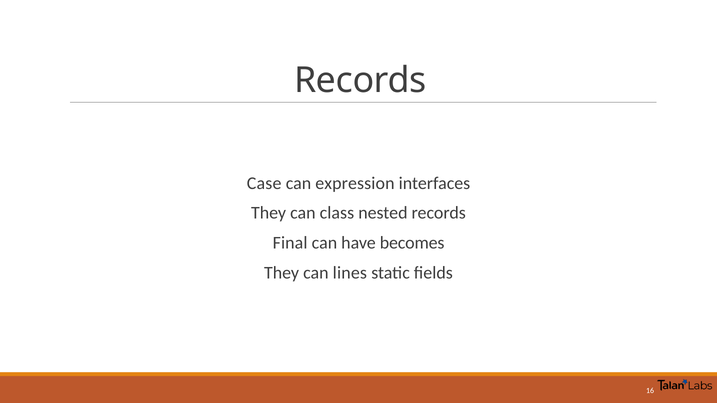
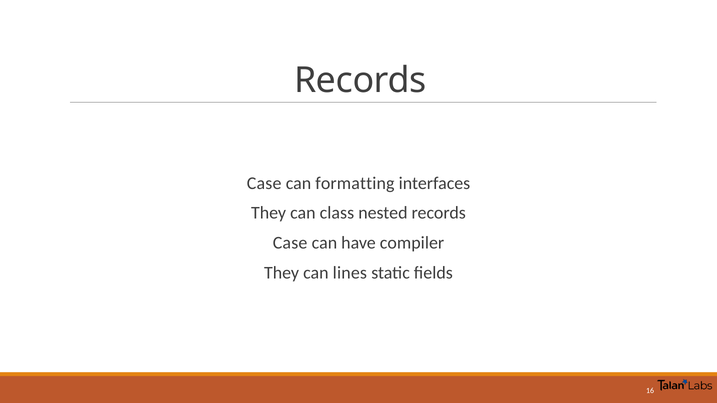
expression: expression -> formatting
Final at (290, 243): Final -> Case
becomes: becomes -> compiler
